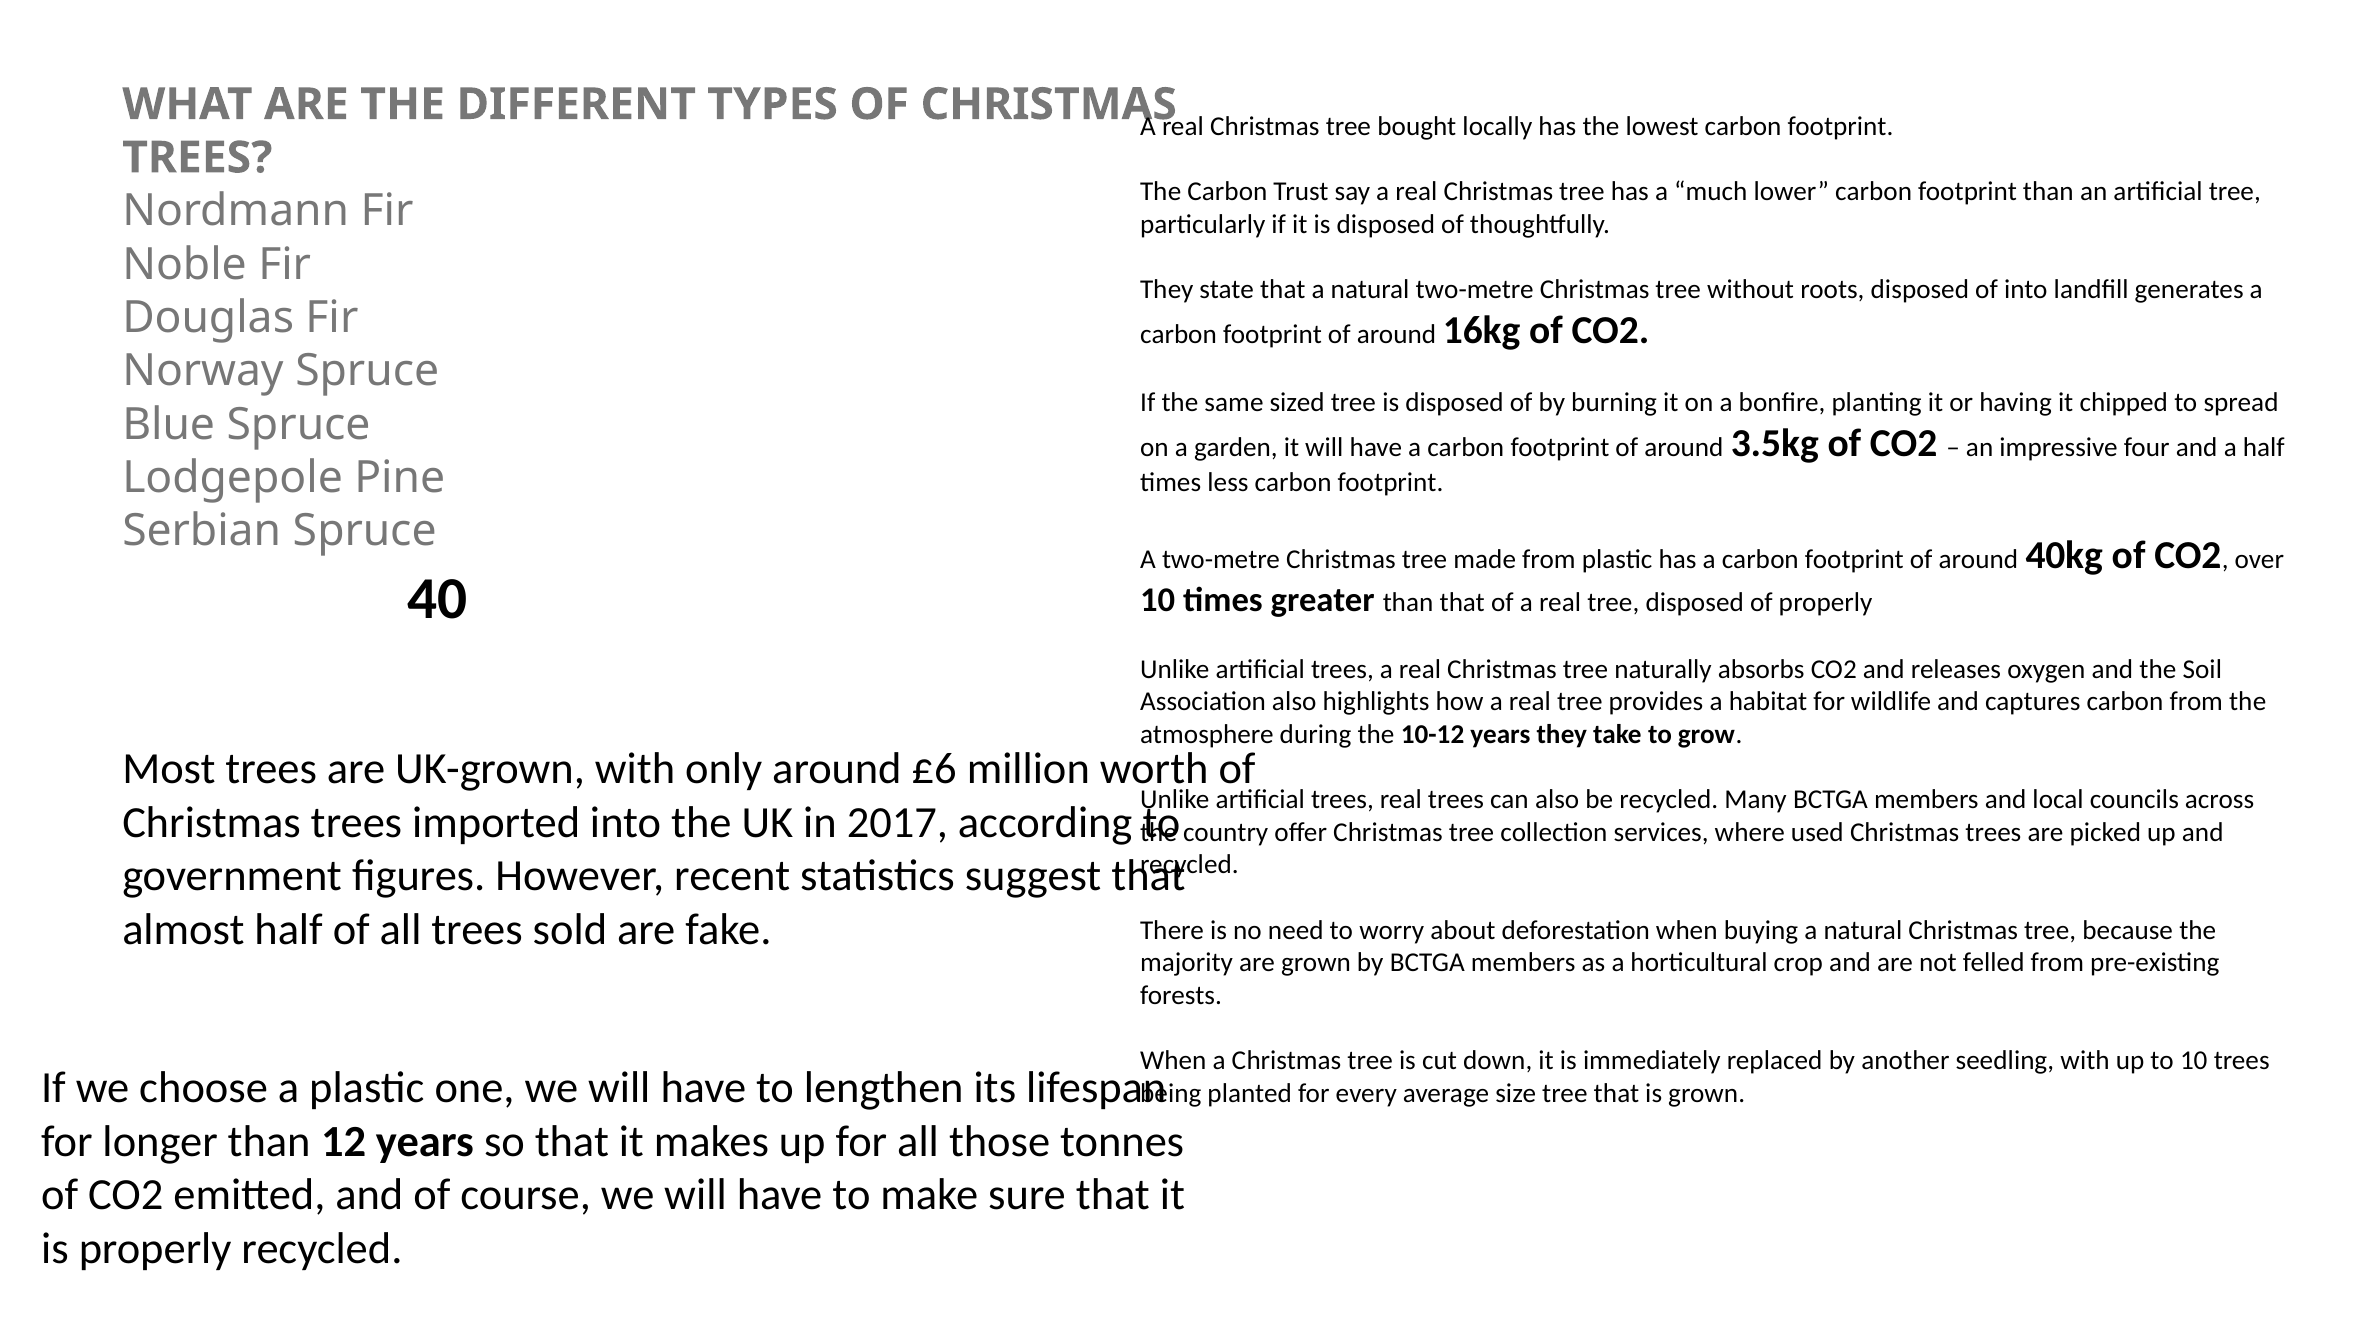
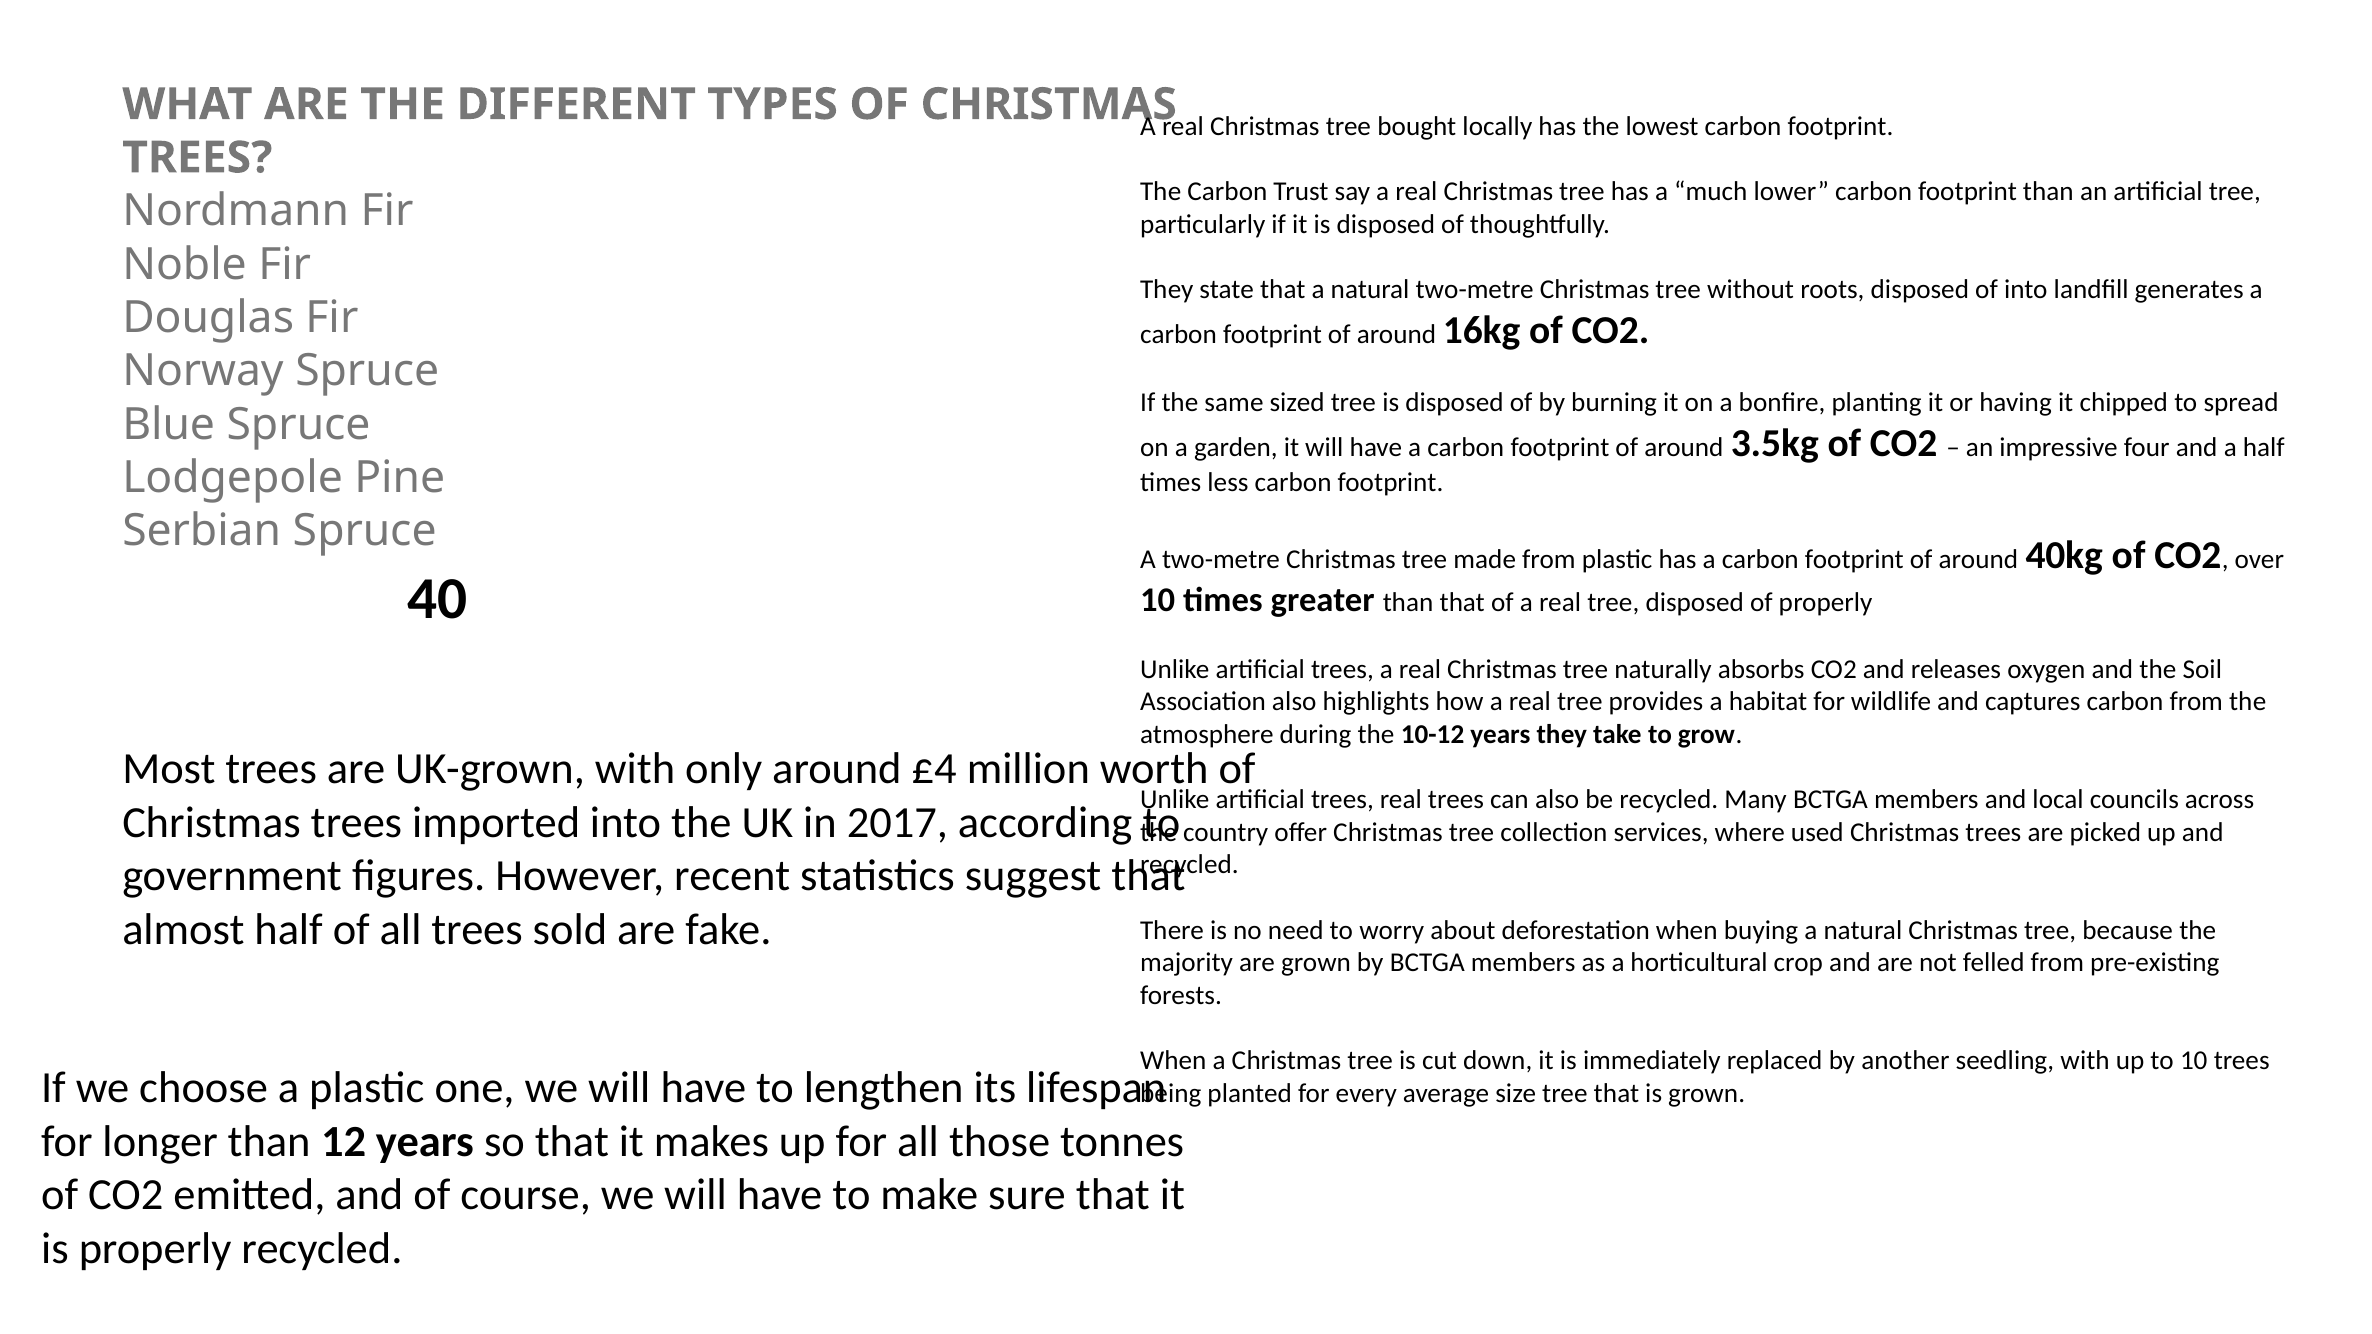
£6: £6 -> £4
